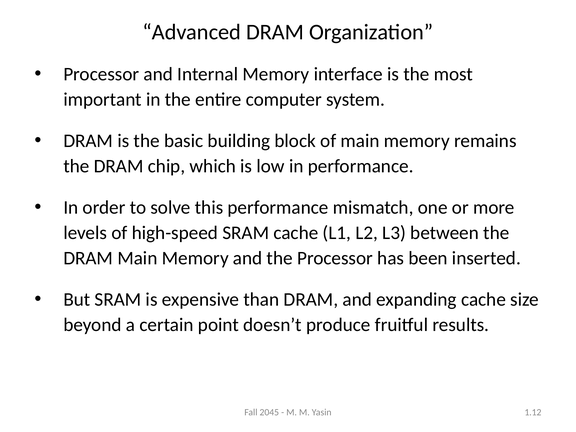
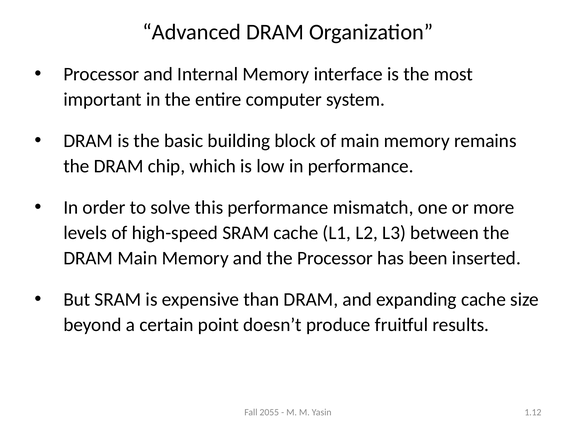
2045: 2045 -> 2055
